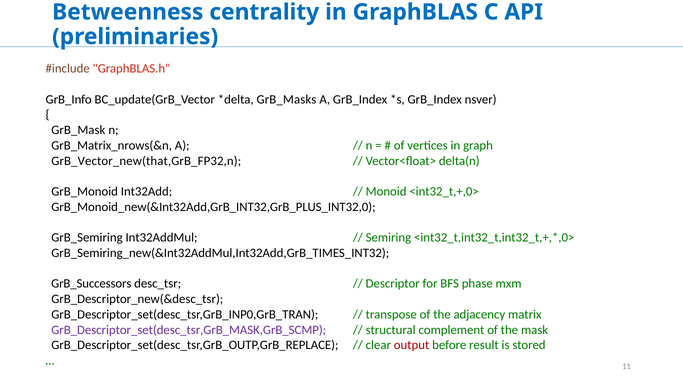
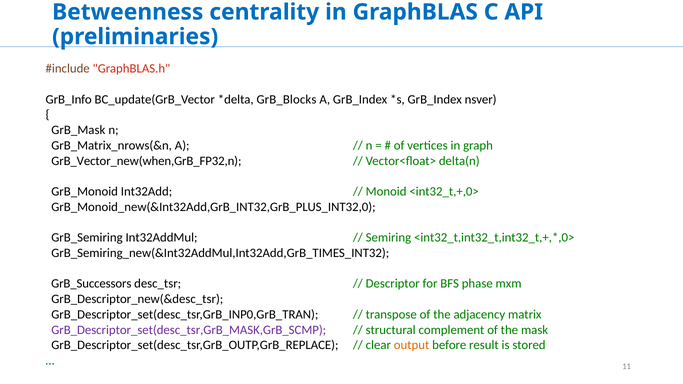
GrB_Masks: GrB_Masks -> GrB_Blocks
GrB_Vector_new(that,GrB_FP32,n: GrB_Vector_new(that,GrB_FP32,n -> GrB_Vector_new(when,GrB_FP32,n
output colour: red -> orange
